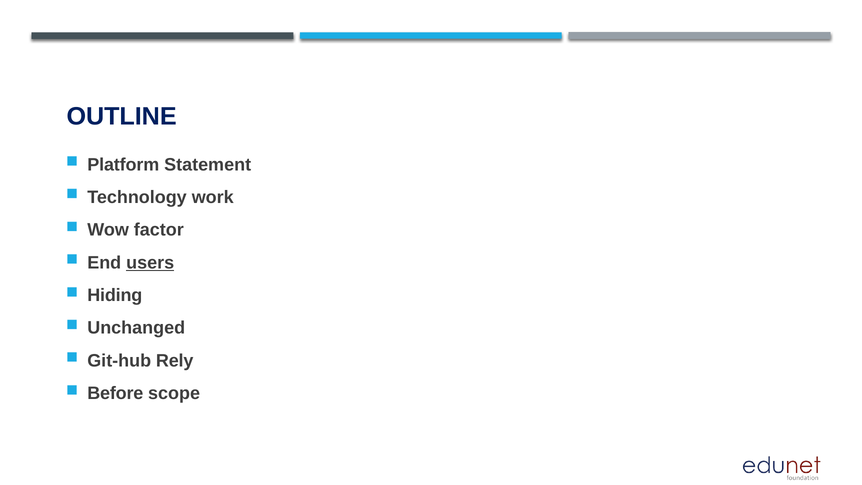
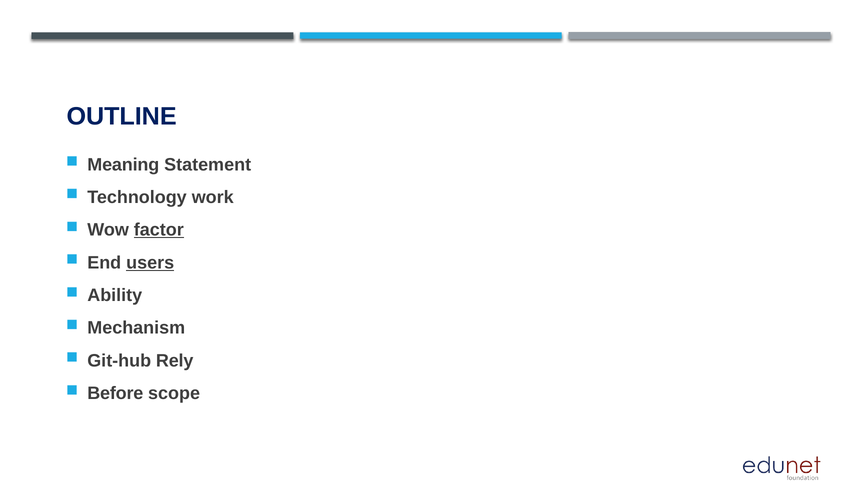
Platform: Platform -> Meaning
factor underline: none -> present
Hiding: Hiding -> Ability
Unchanged: Unchanged -> Mechanism
